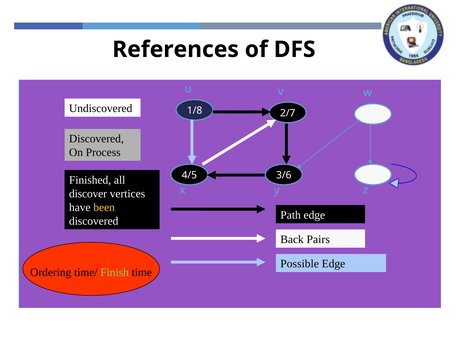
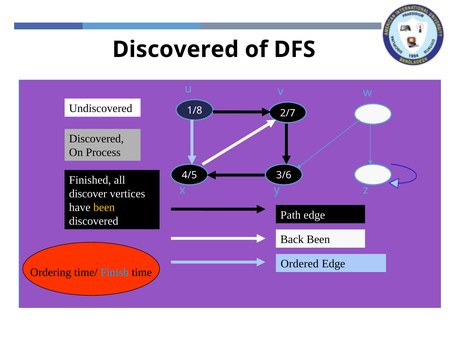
References at (176, 49): References -> Discovered
Back Pairs: Pairs -> Been
Possible: Possible -> Ordered
Finish colour: light green -> light blue
